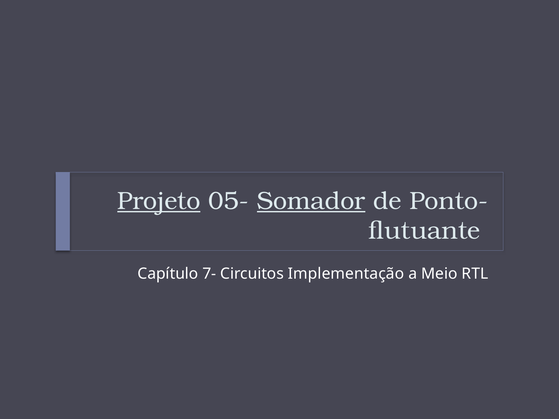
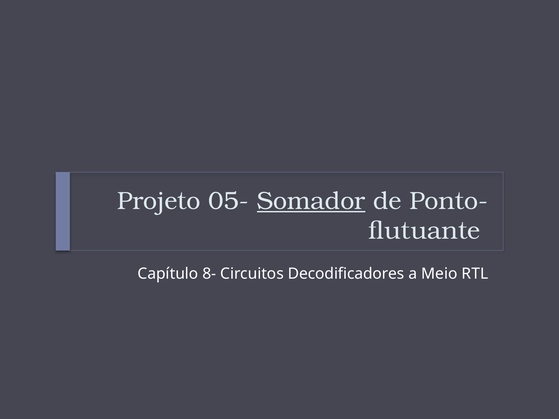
Projeto underline: present -> none
7-: 7- -> 8-
Implementação: Implementação -> Decodificadores
